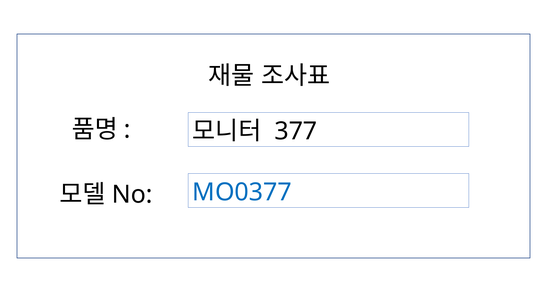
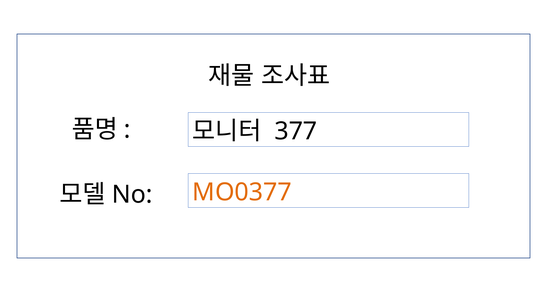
MO0377 colour: blue -> orange
